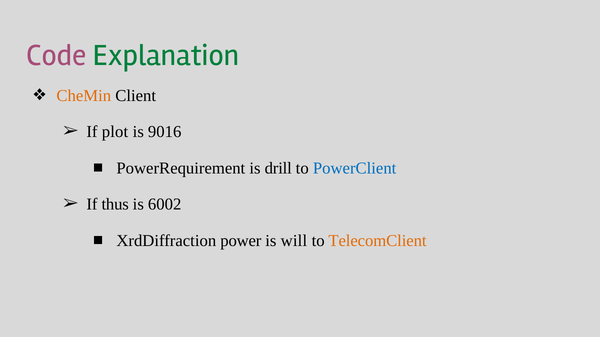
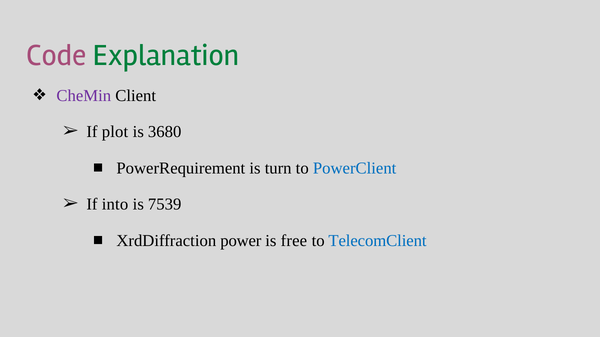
CheMin colour: orange -> purple
9016: 9016 -> 3680
drill: drill -> turn
thus: thus -> into
6002: 6002 -> 7539
will: will -> free
TelecomClient colour: orange -> blue
